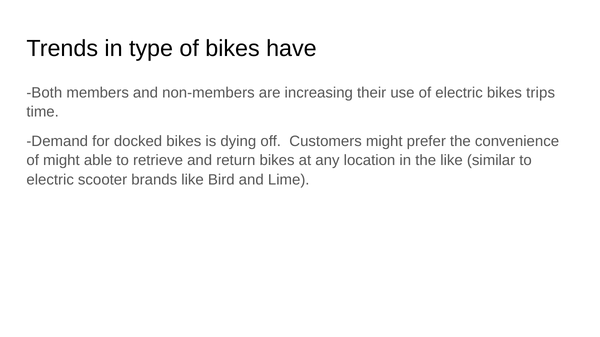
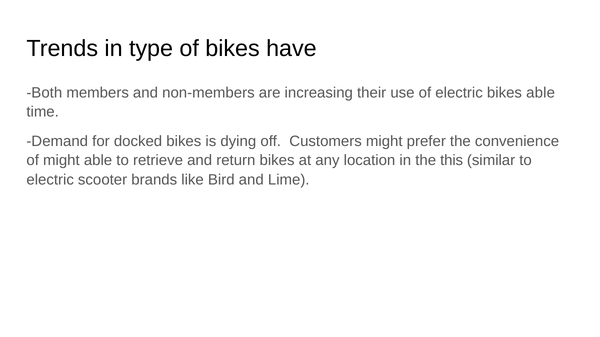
bikes trips: trips -> able
the like: like -> this
